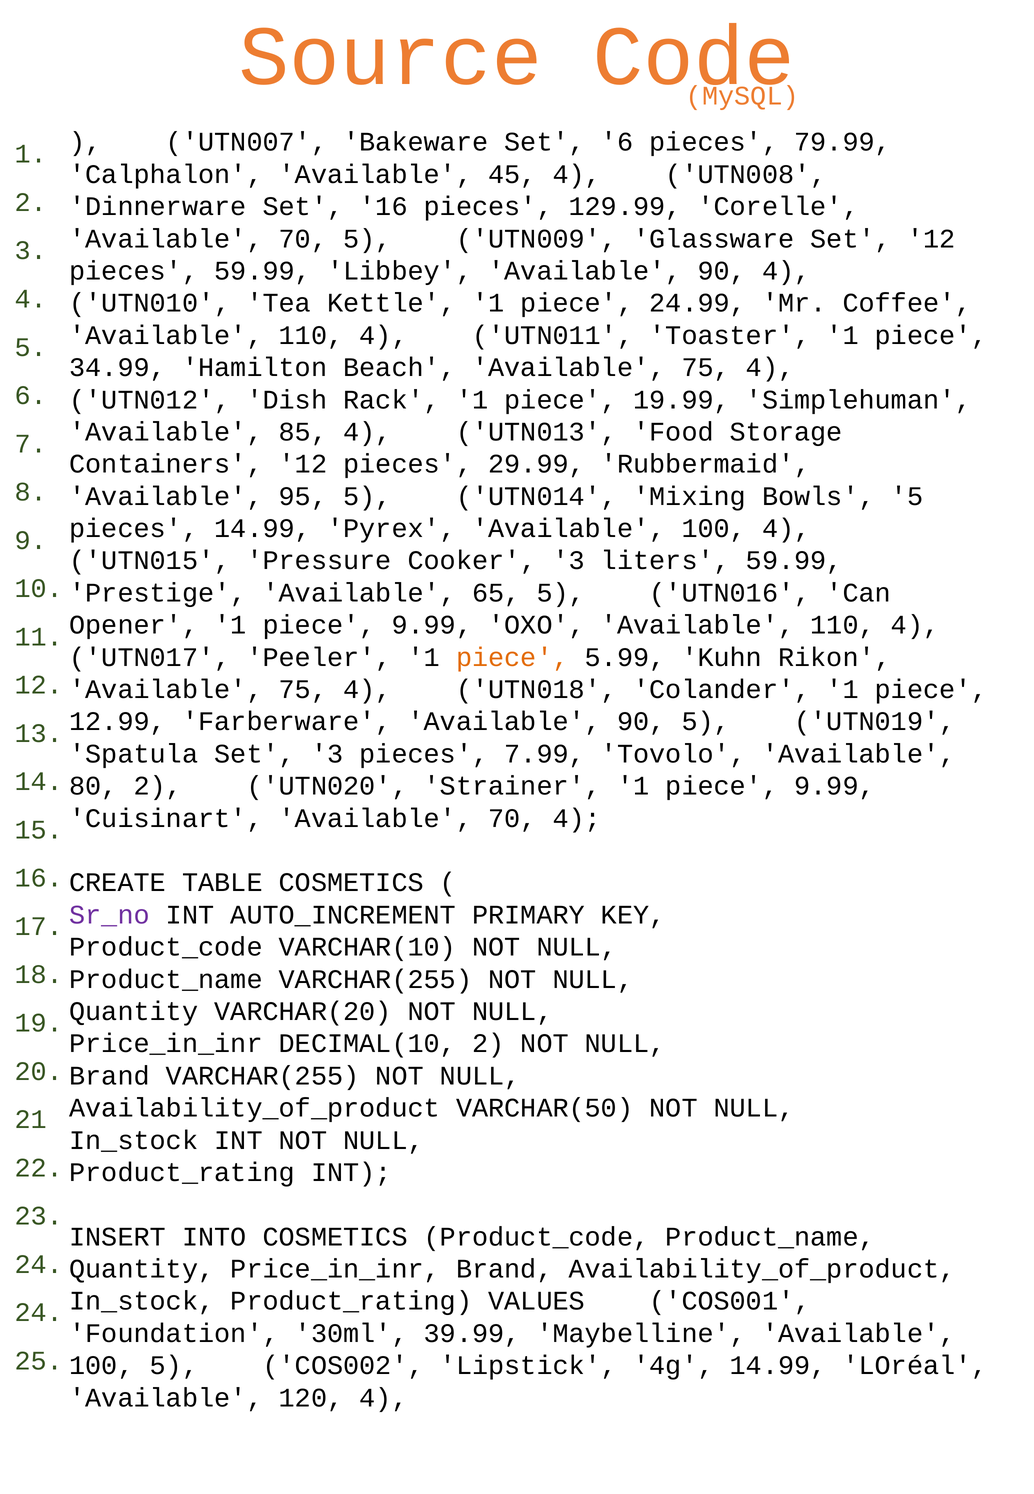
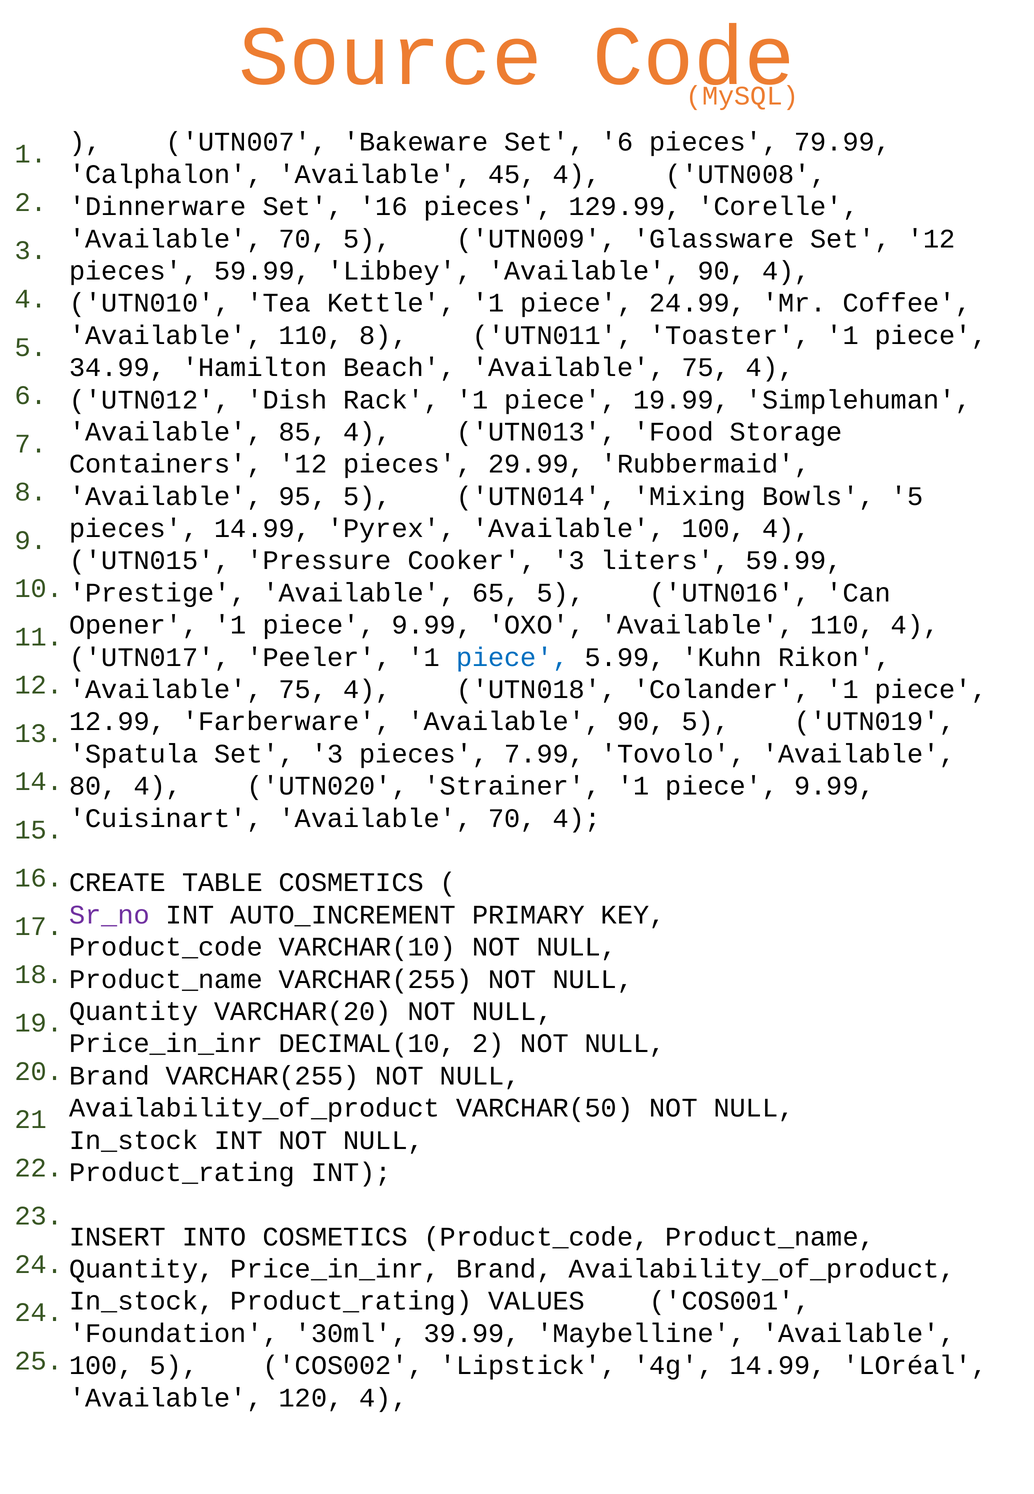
4 at (383, 335): 4 -> 8
piece at (512, 657) colour: orange -> blue
80 2: 2 -> 4
